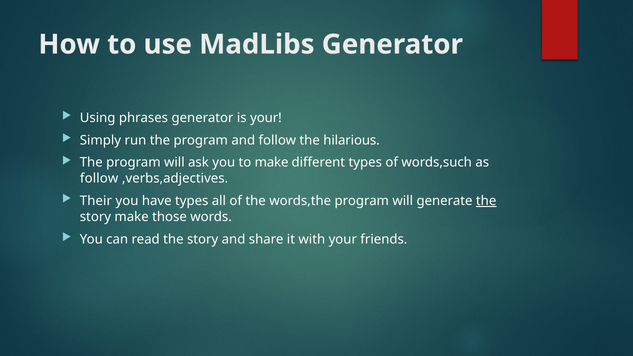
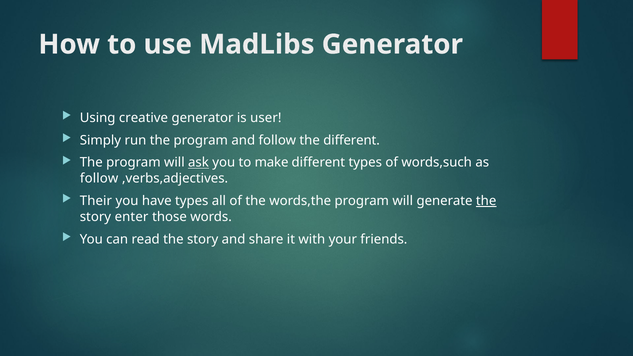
phrases: phrases -> creative
is your: your -> user
the hilarious: hilarious -> different
ask underline: none -> present
story make: make -> enter
